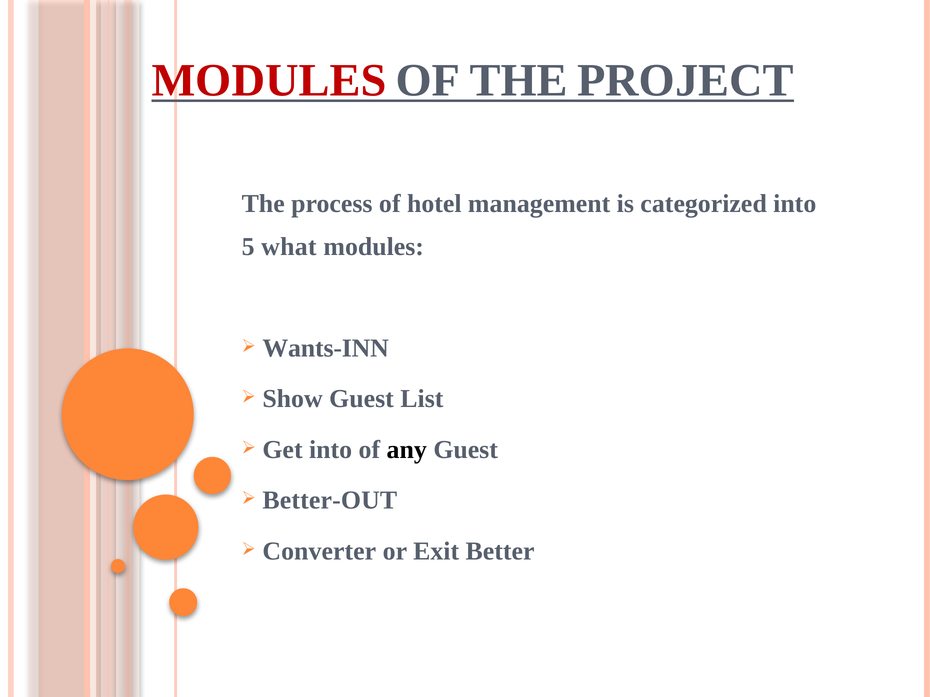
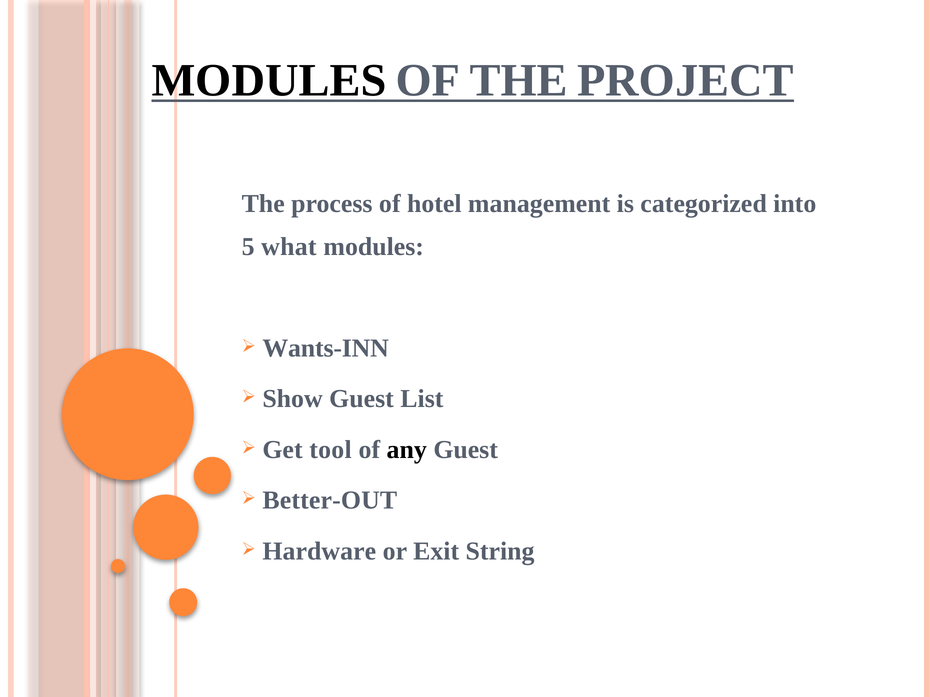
MODULES at (269, 81) colour: red -> black
Get into: into -> tool
Converter: Converter -> Hardware
Better: Better -> String
